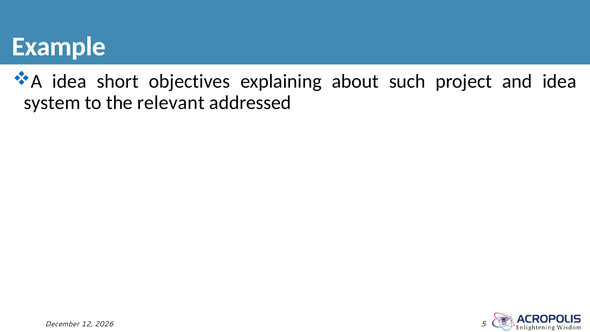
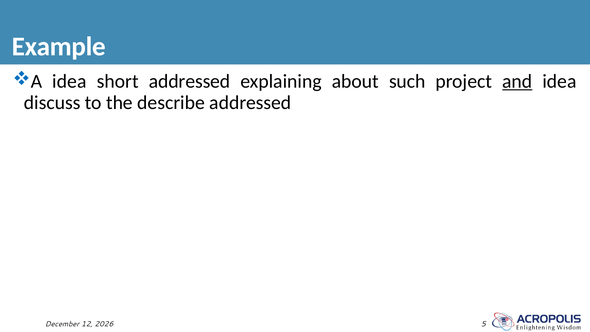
short objectives: objectives -> addressed
and underline: none -> present
system: system -> discuss
relevant: relevant -> describe
